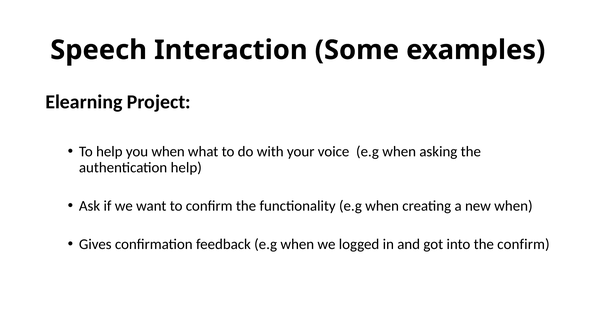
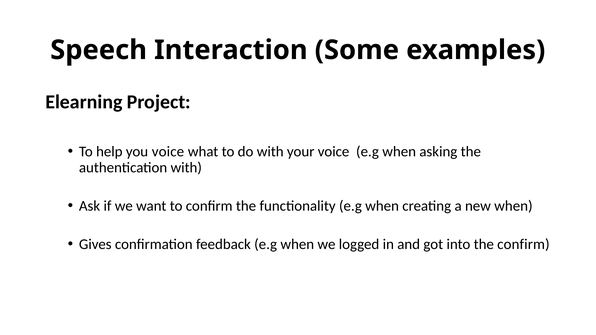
you when: when -> voice
authentication help: help -> with
